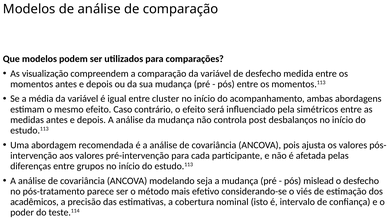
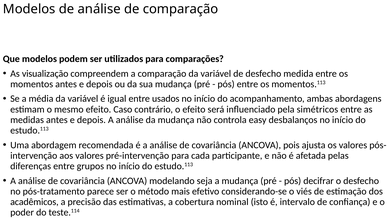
cluster: cluster -> usados
post: post -> easy
mislead: mislead -> decifrar
